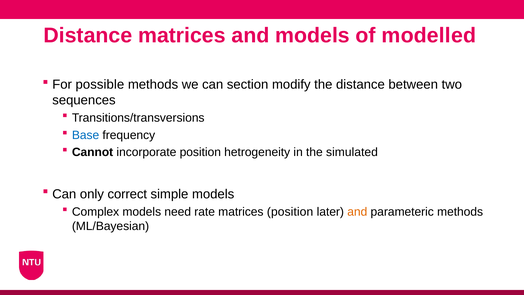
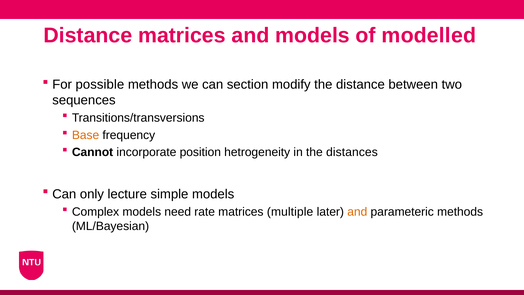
Base colour: blue -> orange
simulated: simulated -> distances
correct: correct -> lecture
matrices position: position -> multiple
